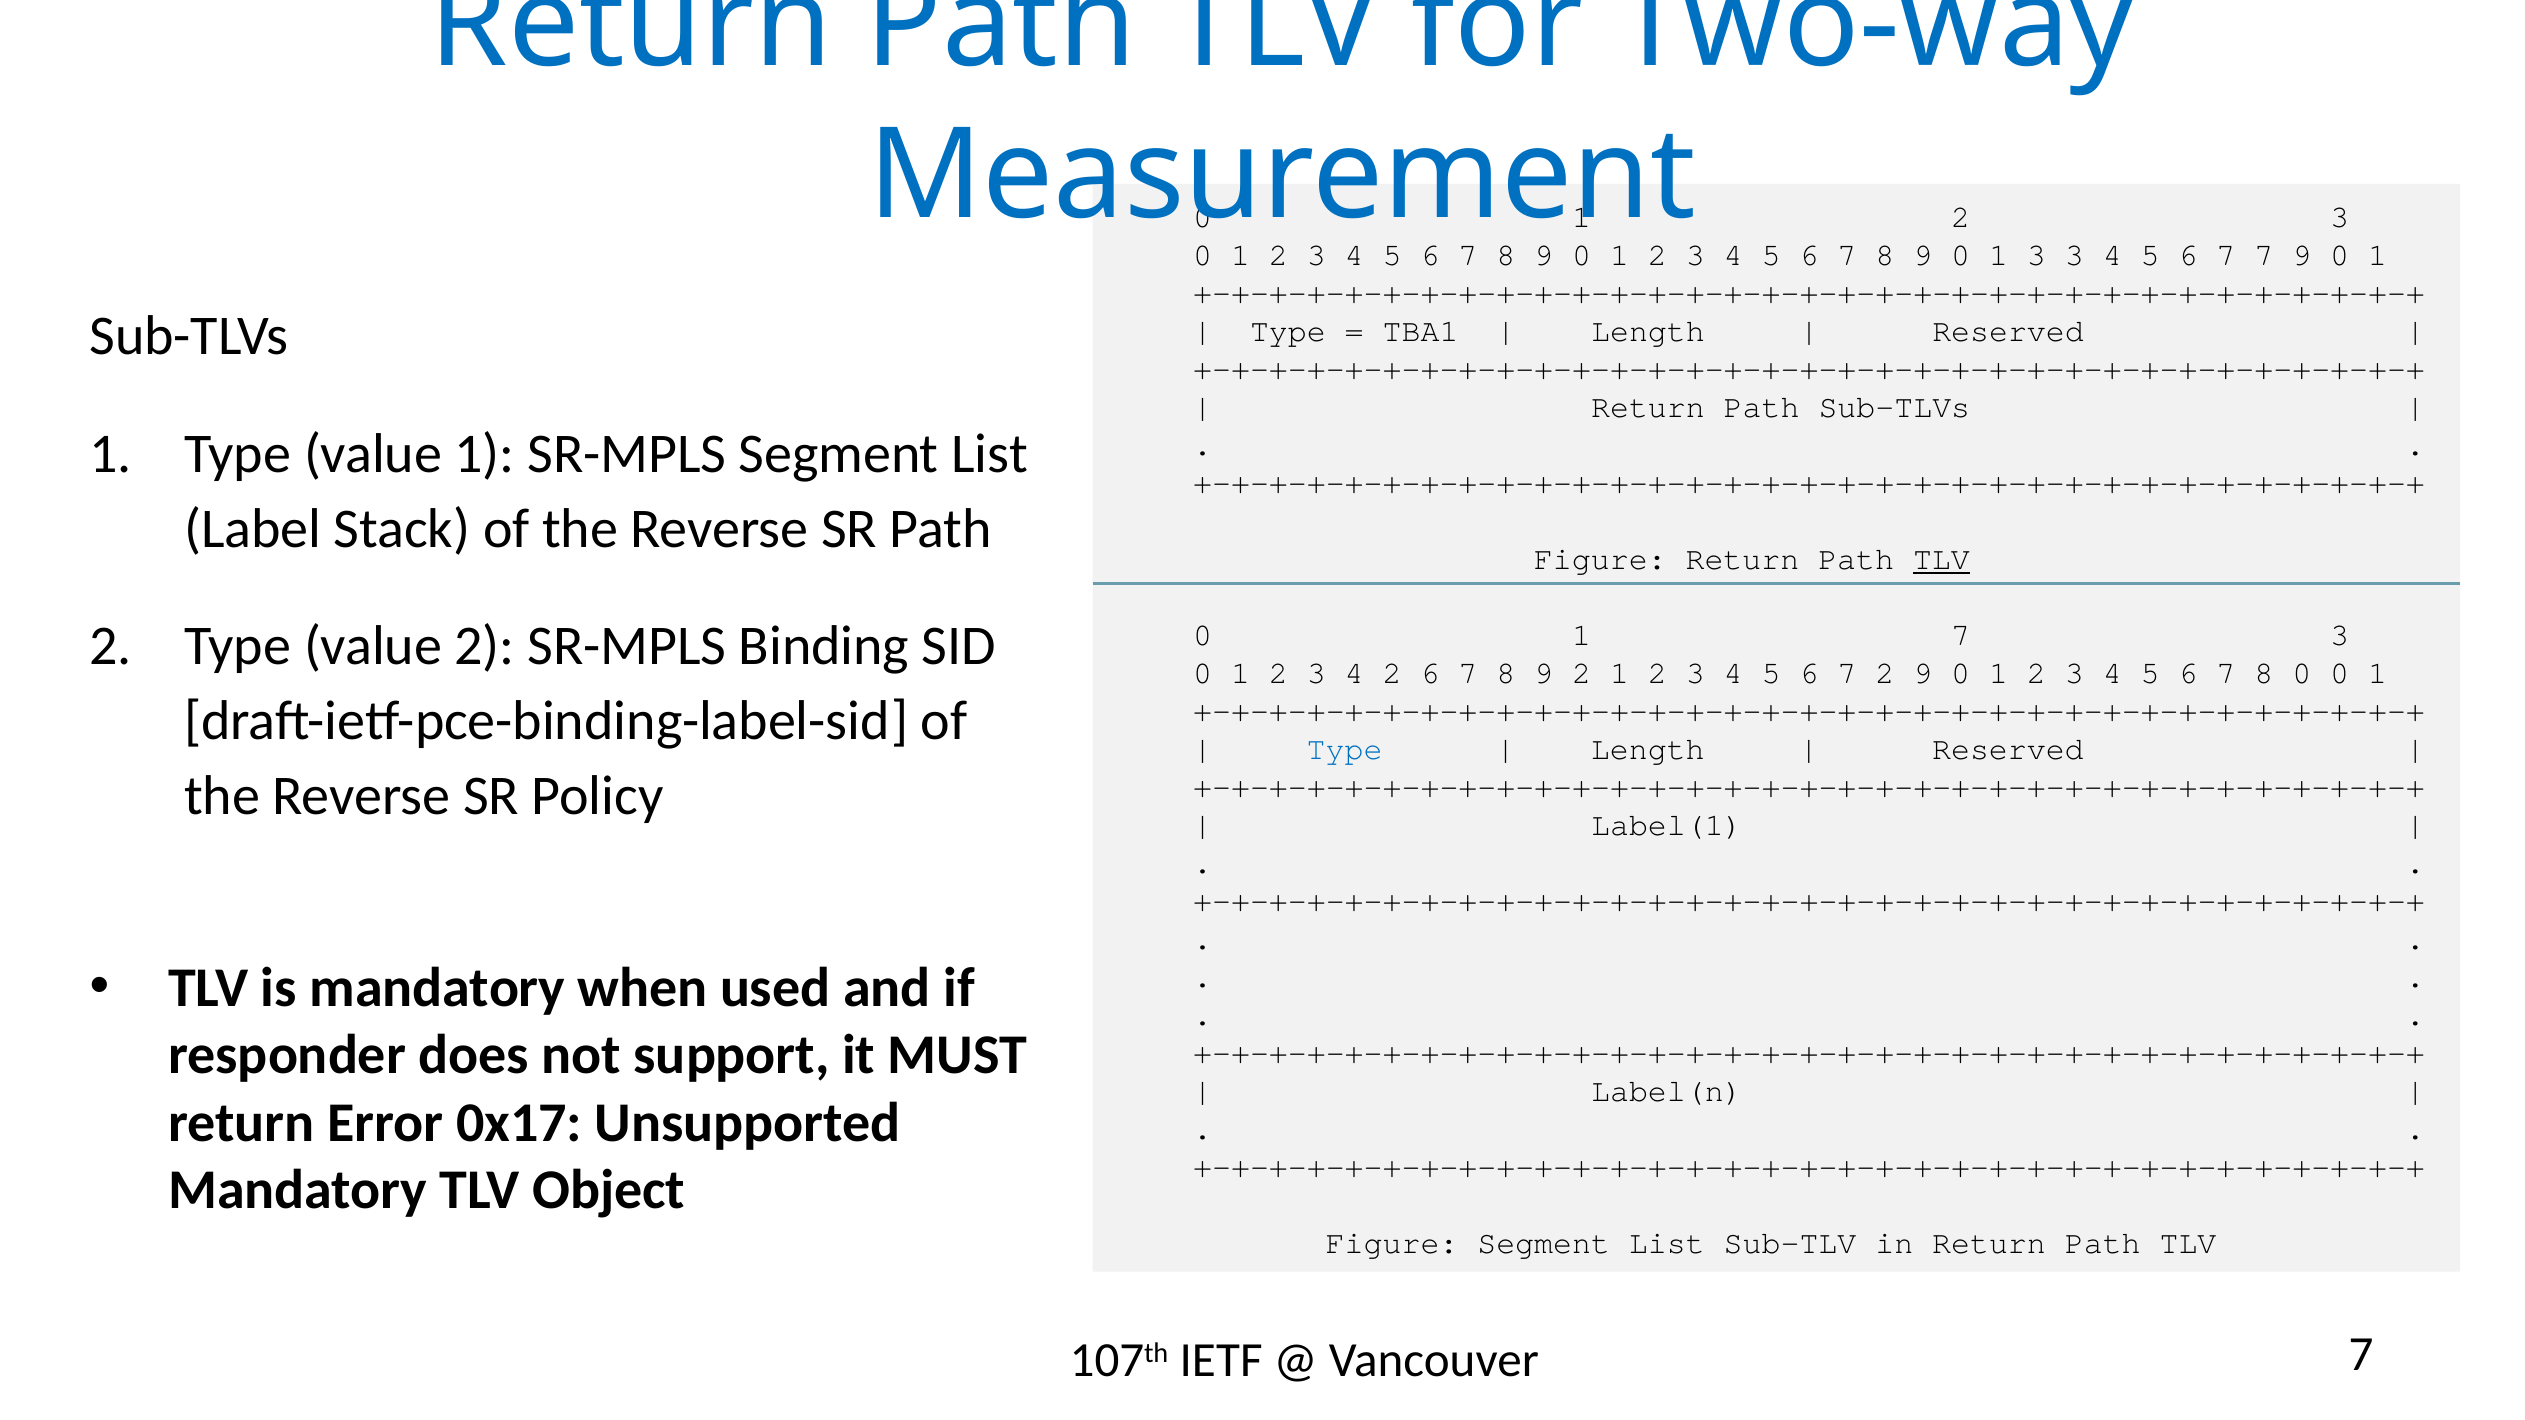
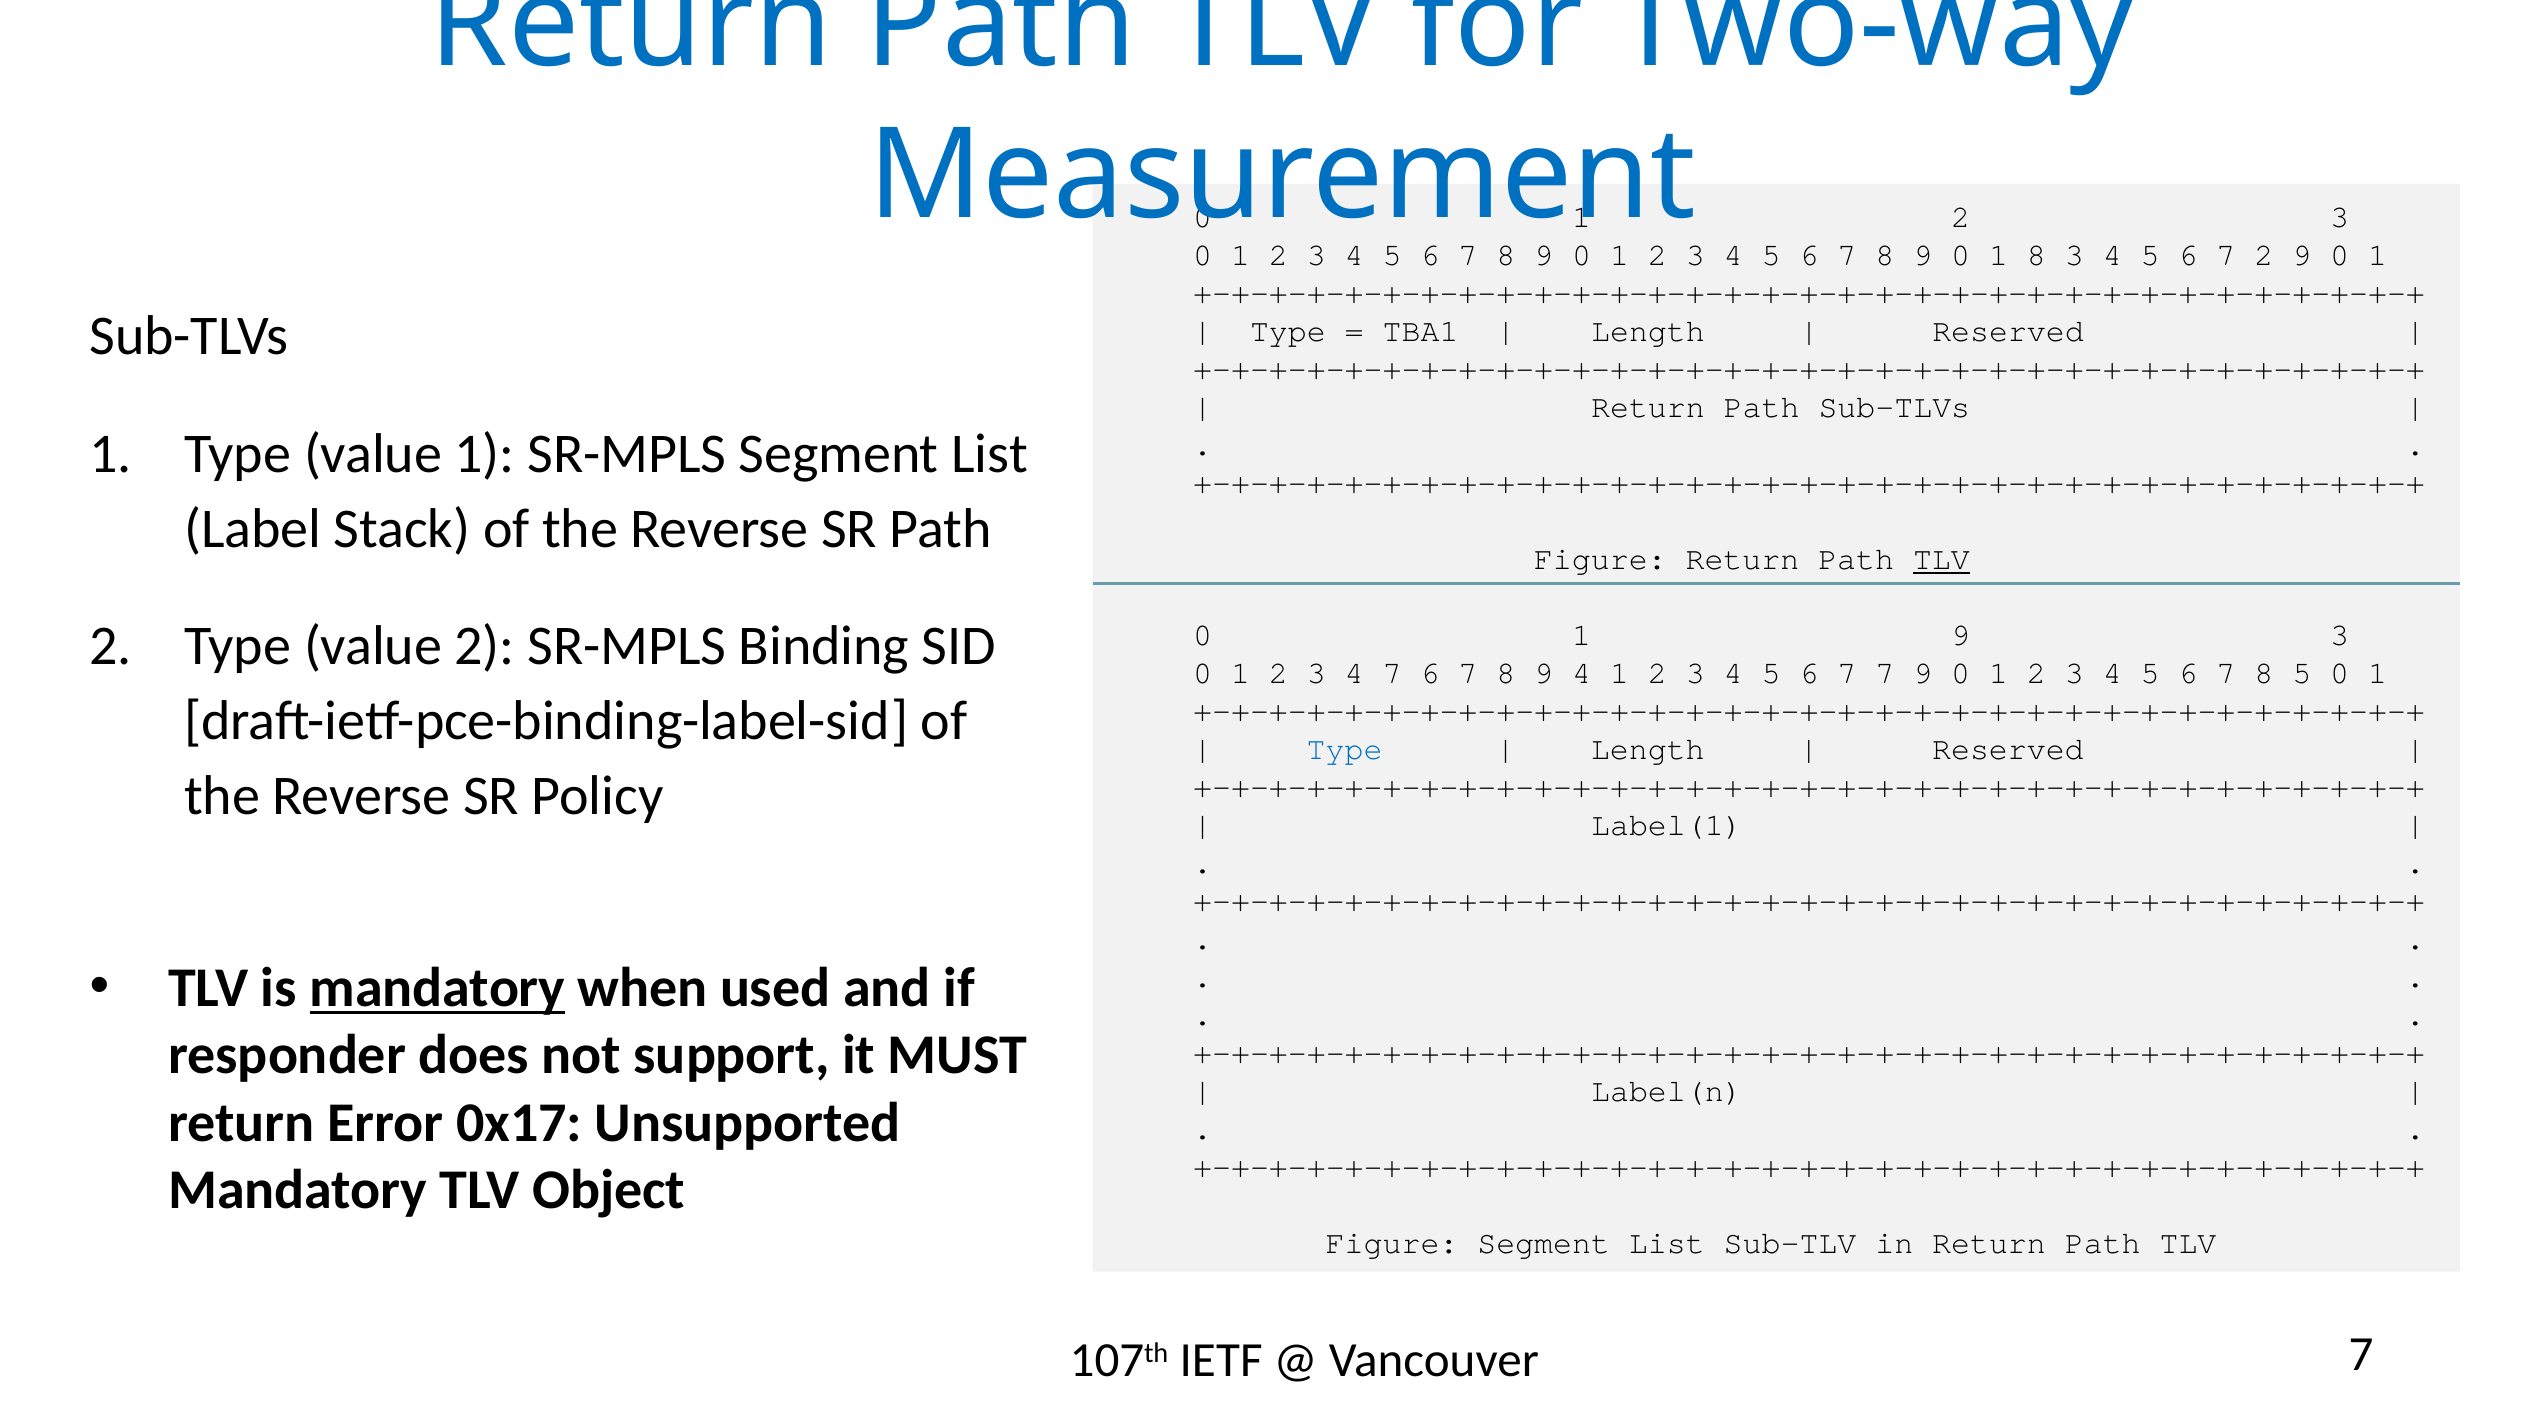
1 3: 3 -> 8
7 7: 7 -> 2
1 7: 7 -> 9
4 2: 2 -> 7
9 2: 2 -> 4
7 2: 2 -> 7
8 0: 0 -> 5
mandatory at (437, 988) underline: none -> present
